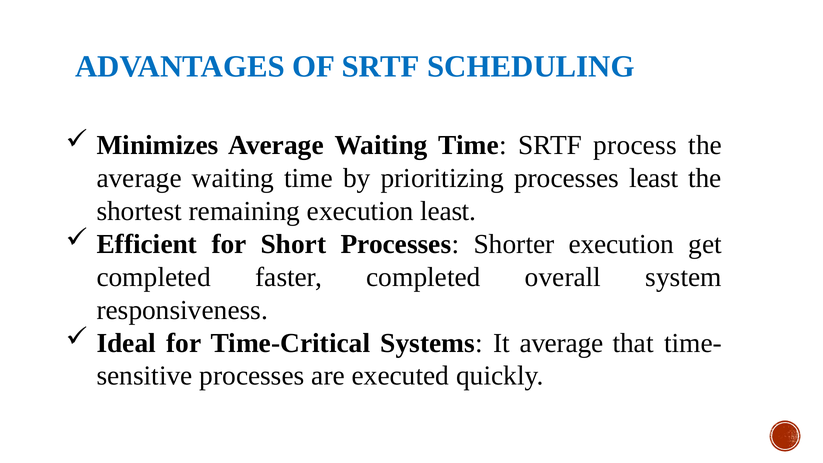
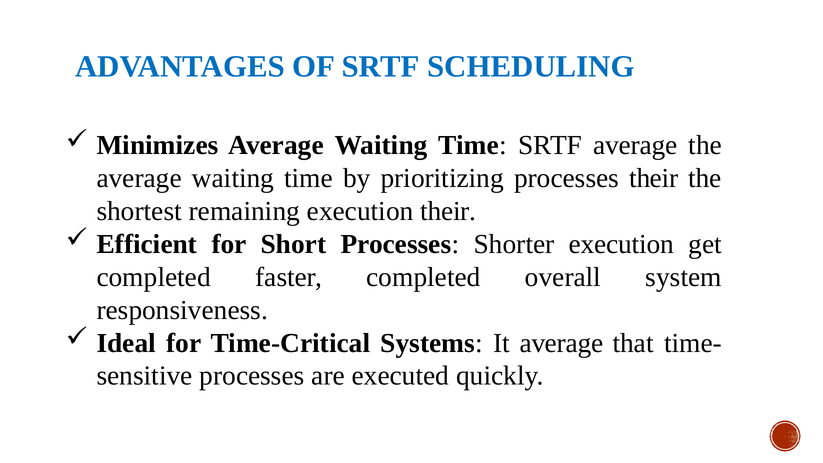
SRTF process: process -> average
processes least: least -> their
execution least: least -> their
